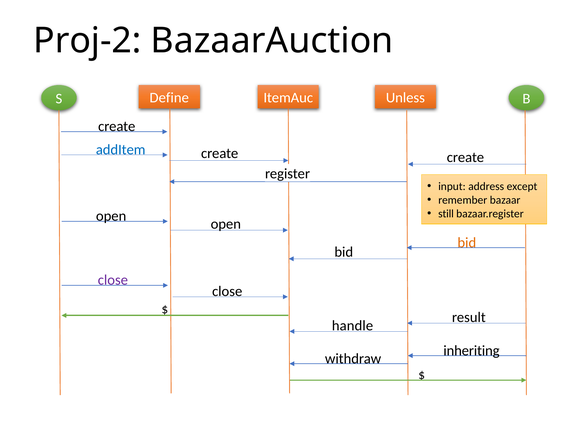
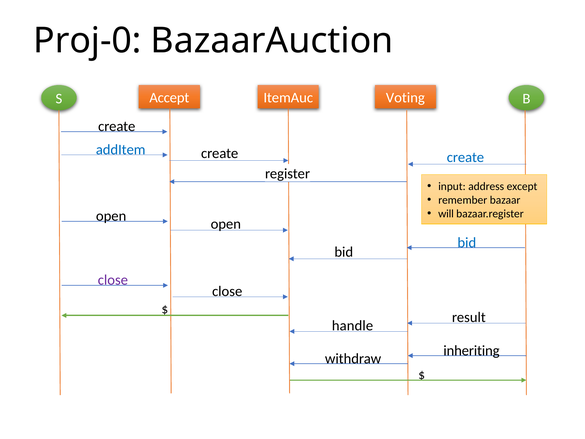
Proj-2: Proj-2 -> Proj-0
Unless: Unless -> Voting
Define: Define -> Accept
create at (465, 157) colour: black -> blue
still: still -> will
bid at (467, 243) colour: orange -> blue
